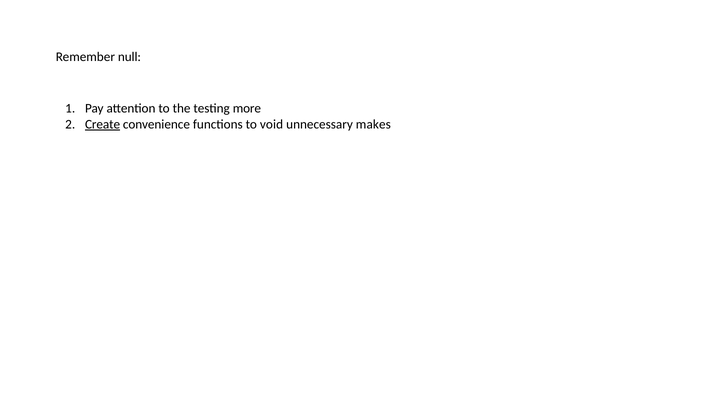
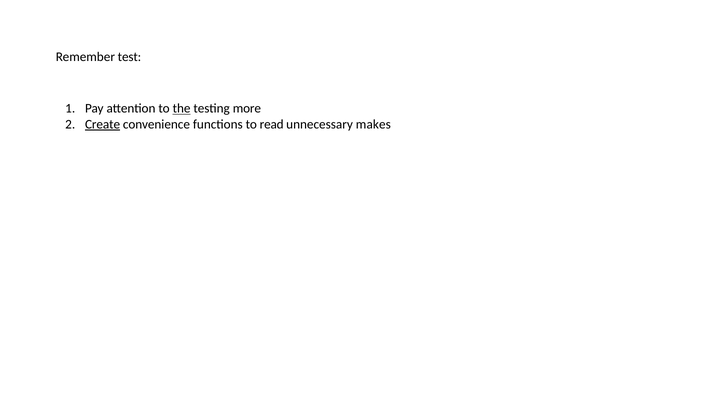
null: null -> test
the underline: none -> present
void: void -> read
